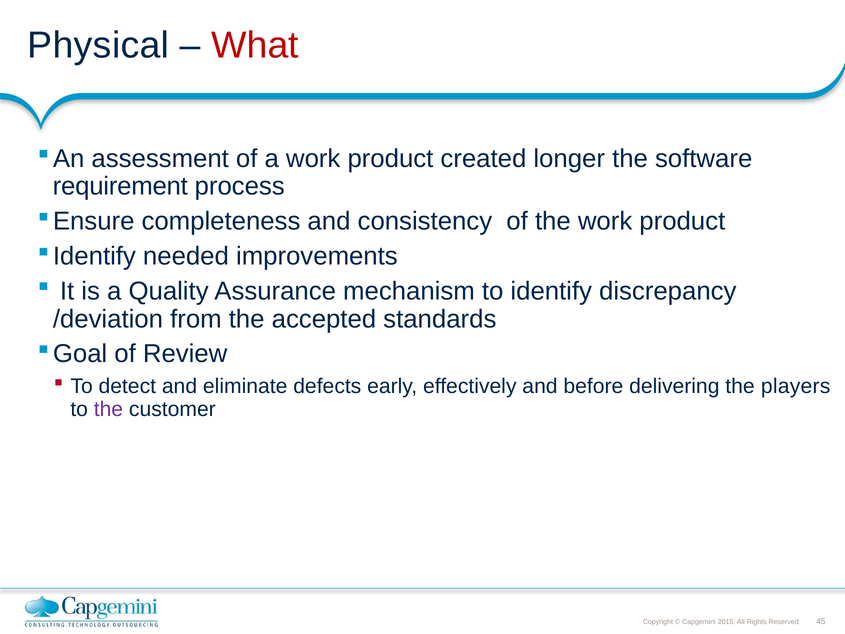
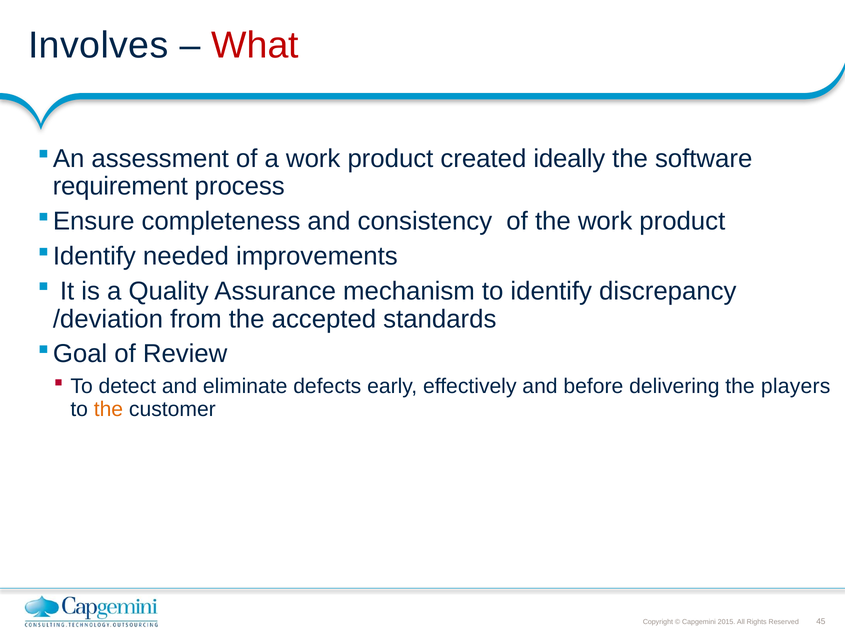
Physical: Physical -> Involves
longer: longer -> ideally
the at (108, 409) colour: purple -> orange
